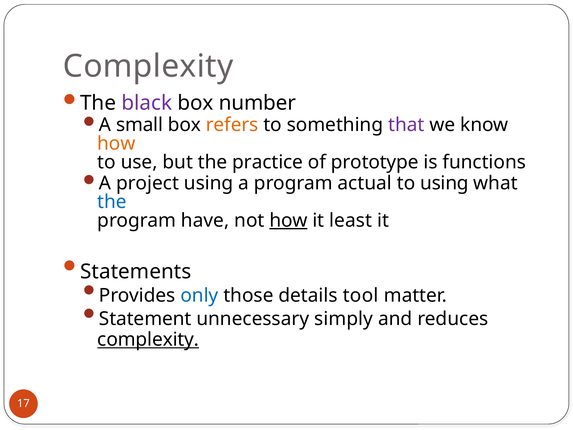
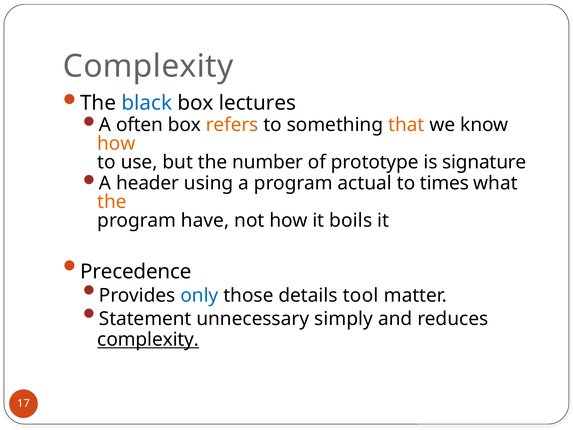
black colour: purple -> blue
number: number -> lectures
small: small -> often
that colour: purple -> orange
practice: practice -> number
functions: functions -> signature
project: project -> header
to using: using -> times
the at (112, 202) colour: blue -> orange
how at (288, 220) underline: present -> none
least: least -> boils
Statements: Statements -> Precedence
